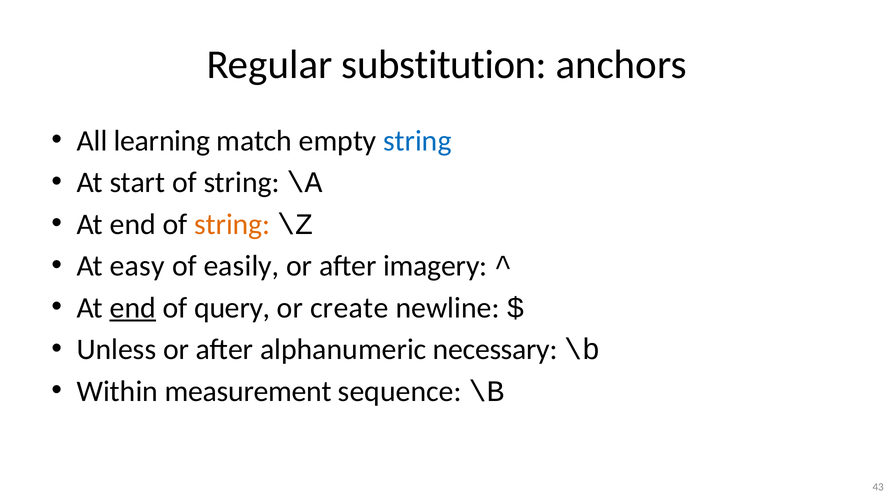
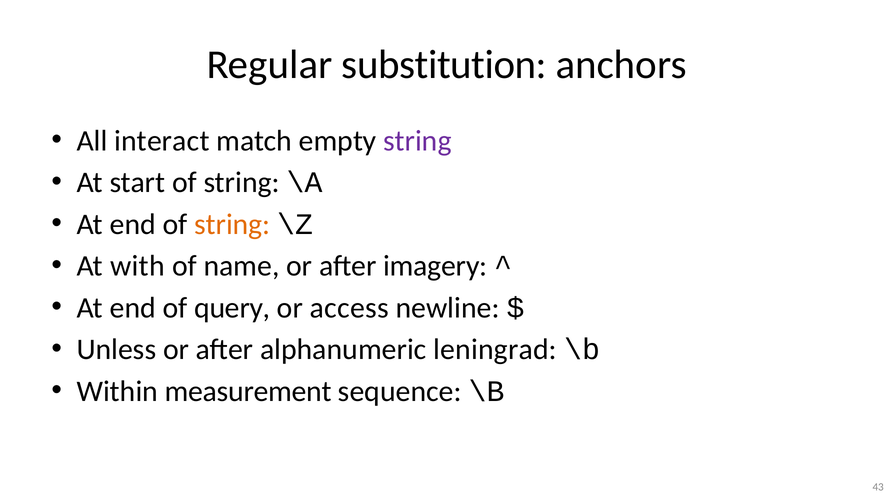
learning: learning -> interact
string at (417, 141) colour: blue -> purple
easy: easy -> with
easily: easily -> name
end at (133, 308) underline: present -> none
create: create -> access
necessary: necessary -> leningrad
